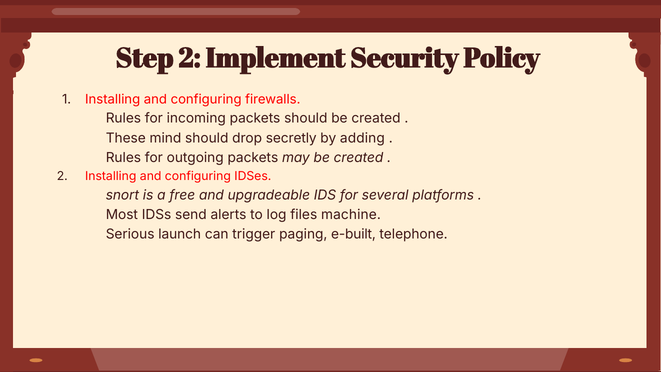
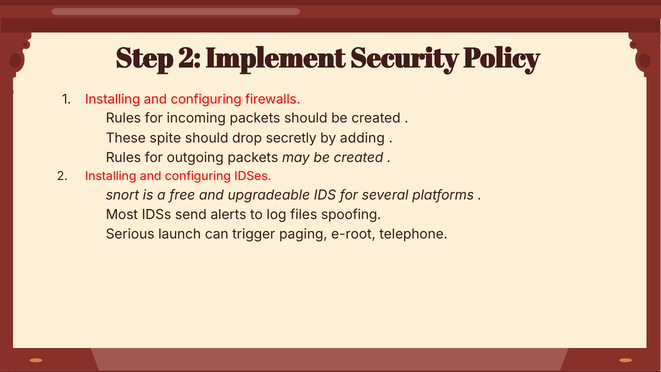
mind: mind -> spite
machine: machine -> spoofing
e-built: e-built -> e-root
